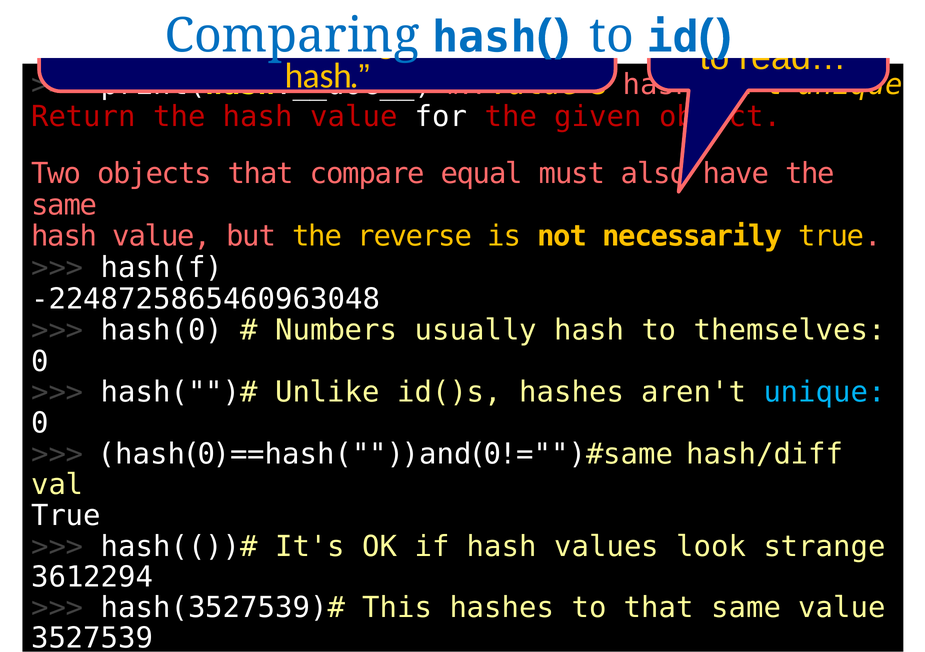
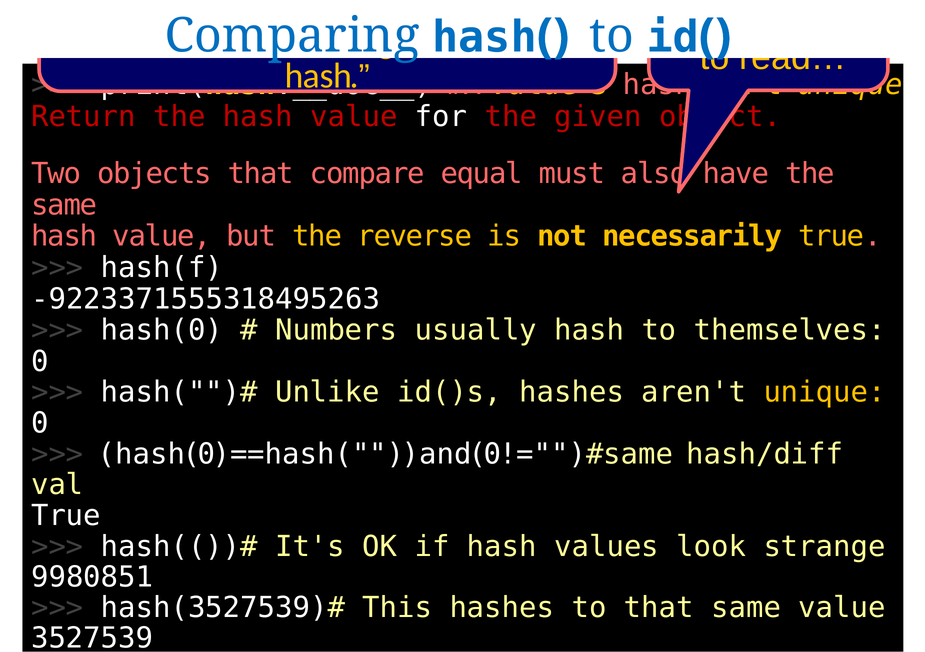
-2248725865460963048: -2248725865460963048 -> -9223371555318495263
unique at (825, 392) colour: light blue -> yellow
3612294: 3612294 -> 9980851
